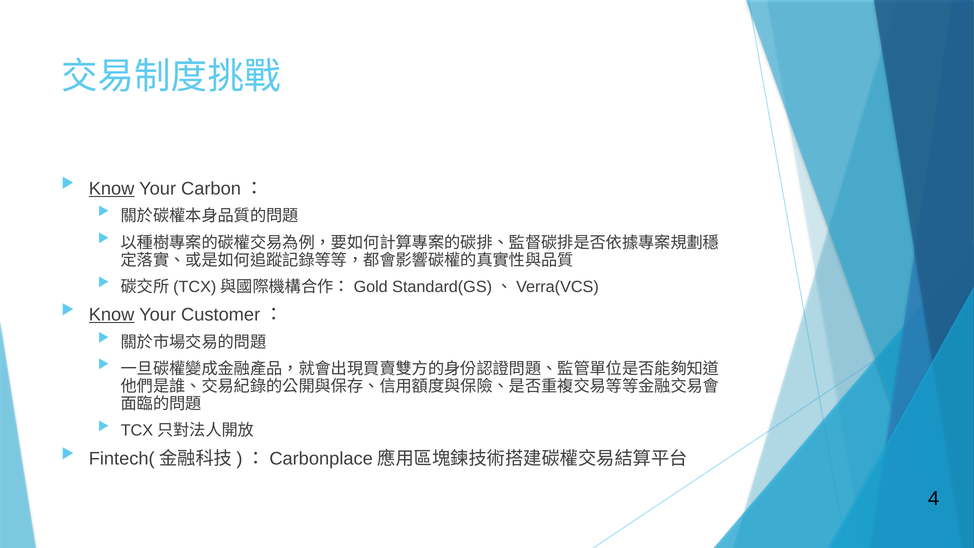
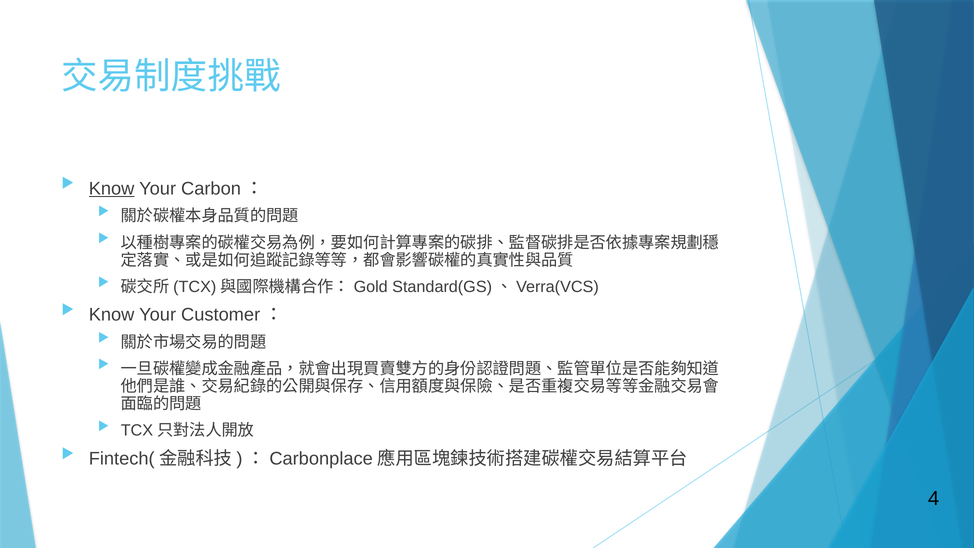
Know at (112, 315) underline: present -> none
